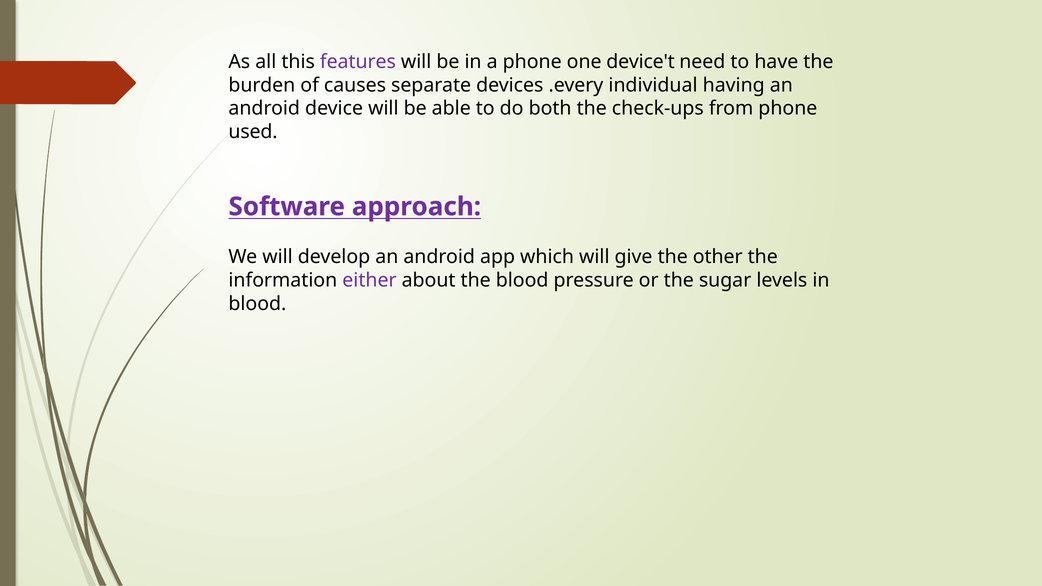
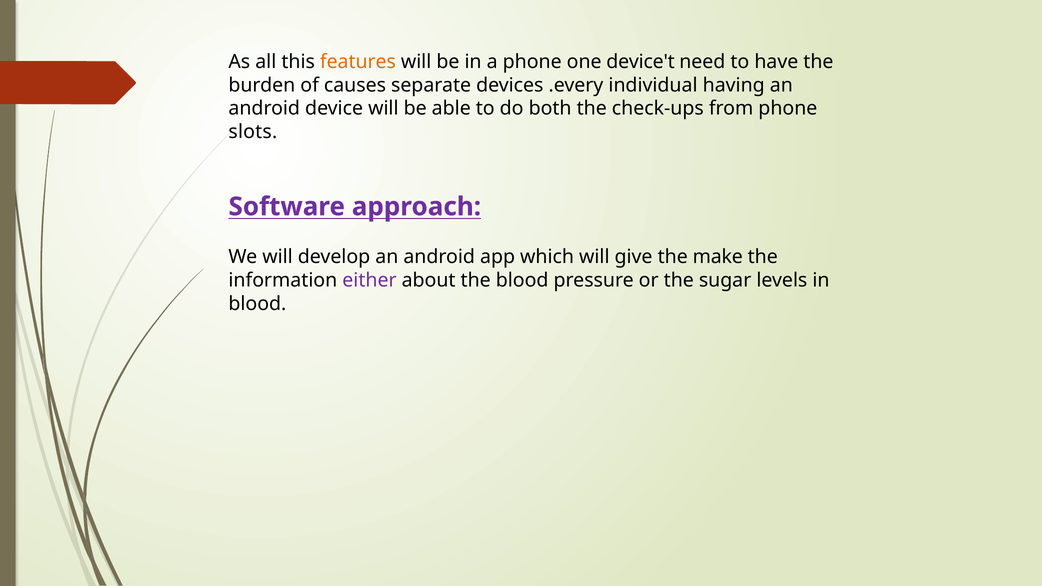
features colour: purple -> orange
used: used -> slots
other: other -> make
